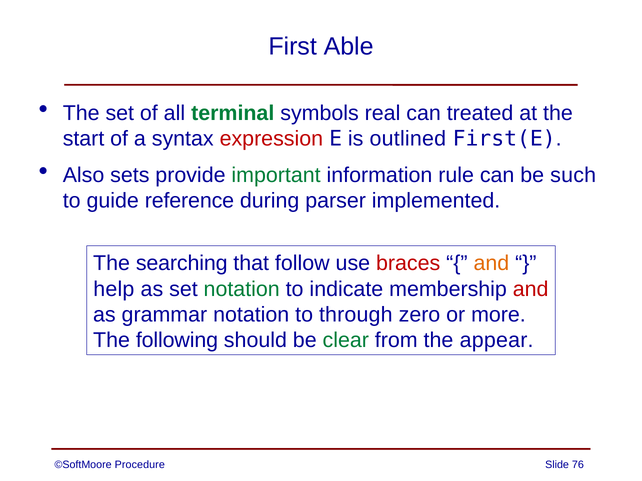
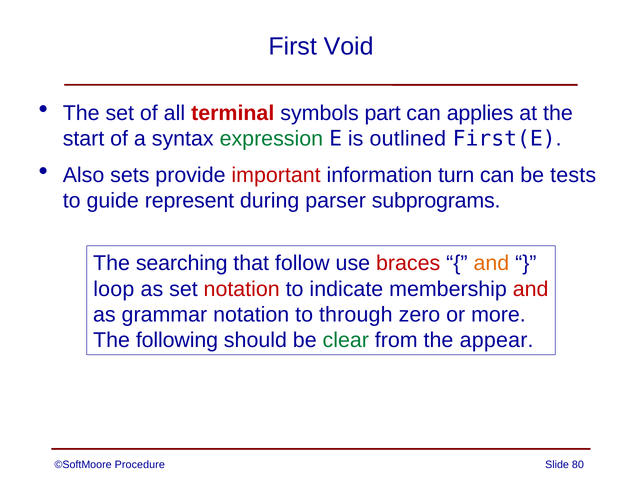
Able: Able -> Void
terminal colour: green -> red
real: real -> part
treated: treated -> applies
expression colour: red -> green
important colour: green -> red
rule: rule -> turn
such: such -> tests
reference: reference -> represent
implemented: implemented -> subprograms
help: help -> loop
notation at (242, 289) colour: green -> red
76: 76 -> 80
